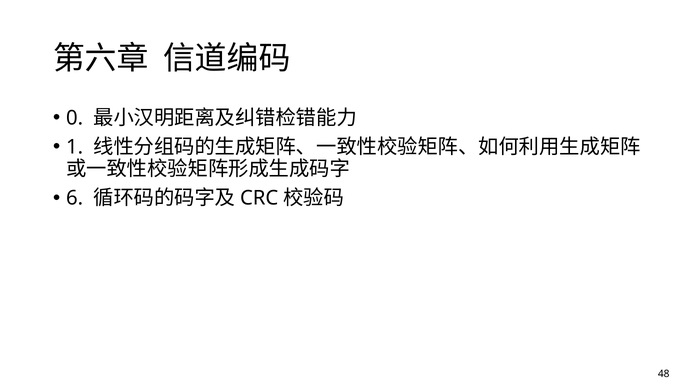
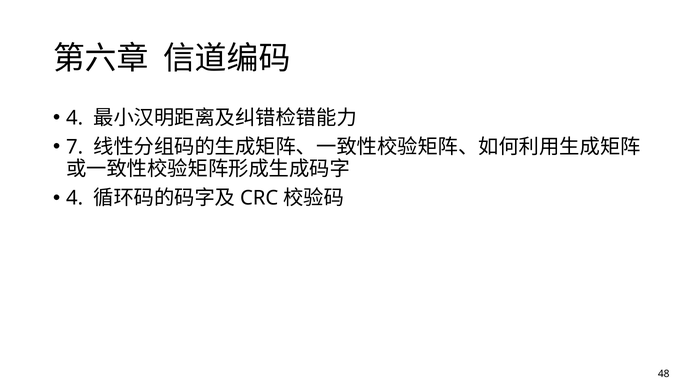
0 at (75, 118): 0 -> 4
1: 1 -> 7
6 at (75, 198): 6 -> 4
